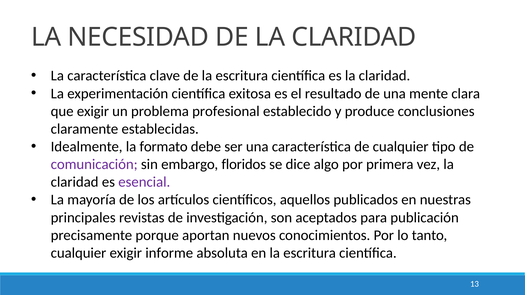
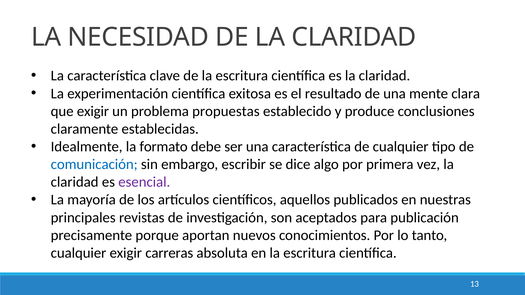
profesional: profesional -> propuestas
comunicación colour: purple -> blue
floridos: floridos -> escribir
informe: informe -> carreras
